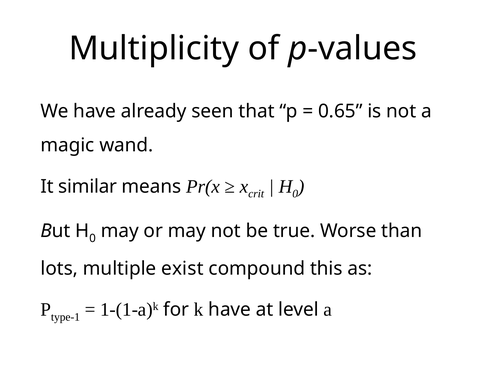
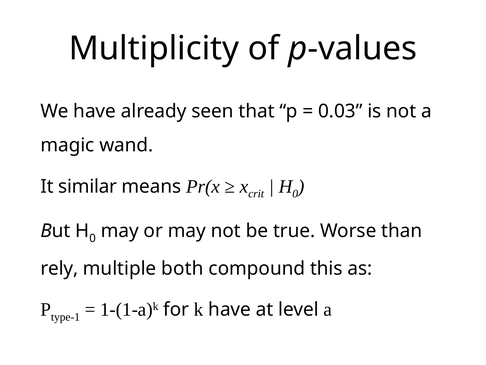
0.65: 0.65 -> 0.03
lots: lots -> rely
exist: exist -> both
